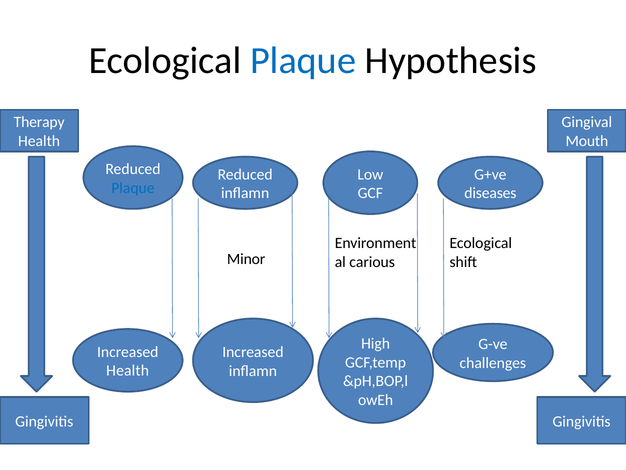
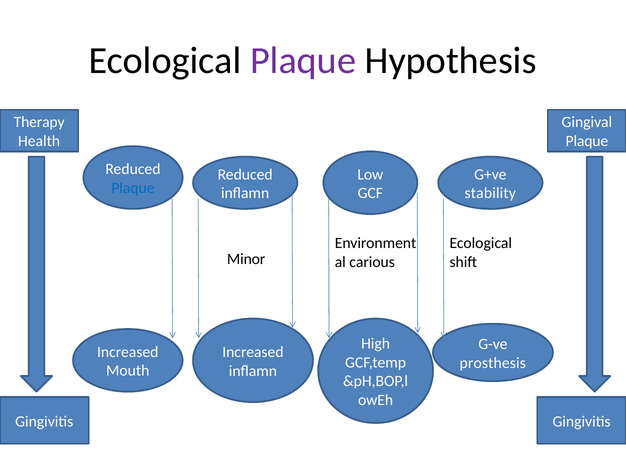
Plaque at (303, 61) colour: blue -> purple
Mouth at (587, 141): Mouth -> Plaque
diseases: diseases -> stability
challenges: challenges -> prosthesis
Health at (128, 370): Health -> Mouth
